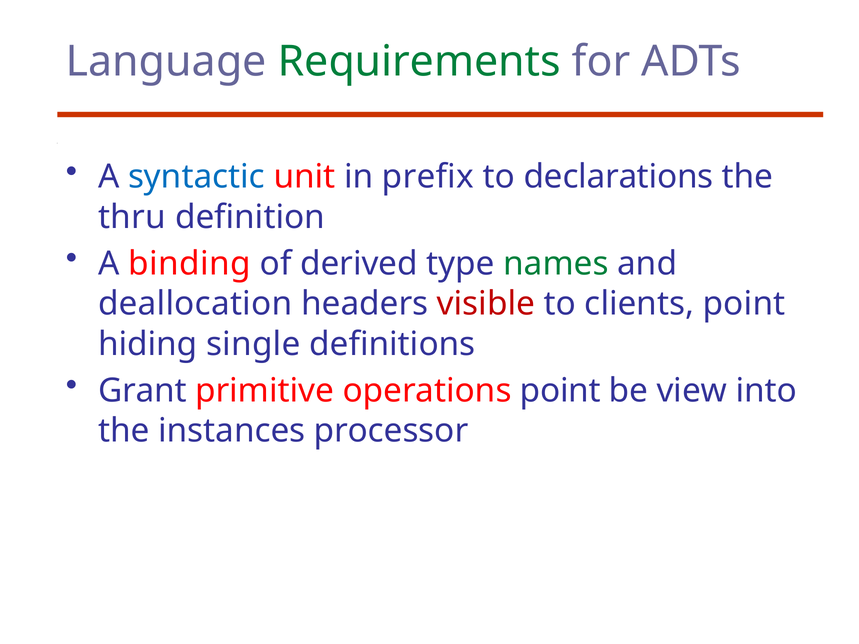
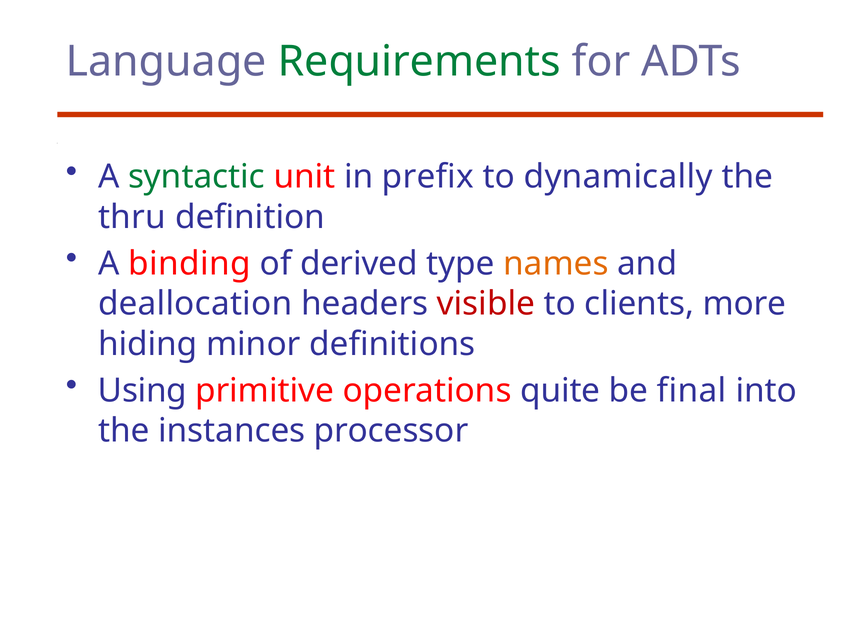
syntactic colour: blue -> green
declarations: declarations -> dynamically
names colour: green -> orange
clients point: point -> more
single: single -> minor
Grant: Grant -> Using
operations point: point -> quite
view: view -> final
